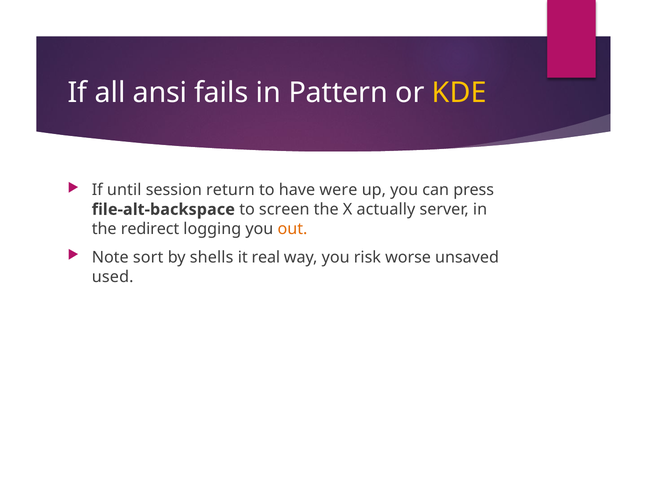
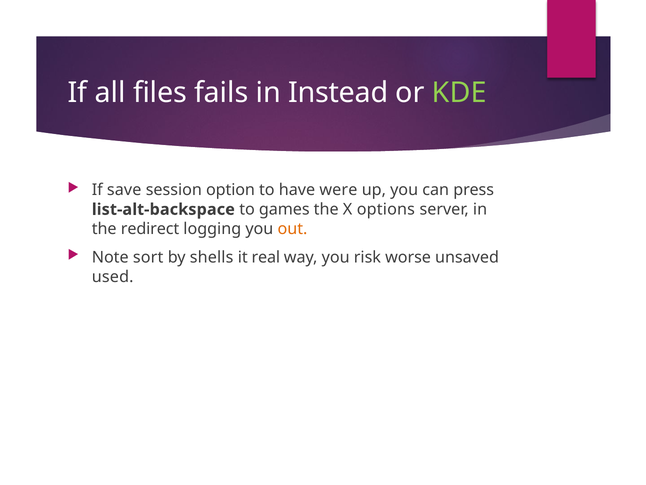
ansi: ansi -> files
Pattern: Pattern -> Instead
KDE colour: yellow -> light green
until: until -> save
return: return -> option
file-alt-backspace: file-alt-backspace -> list-alt-backspace
screen: screen -> games
actually: actually -> options
